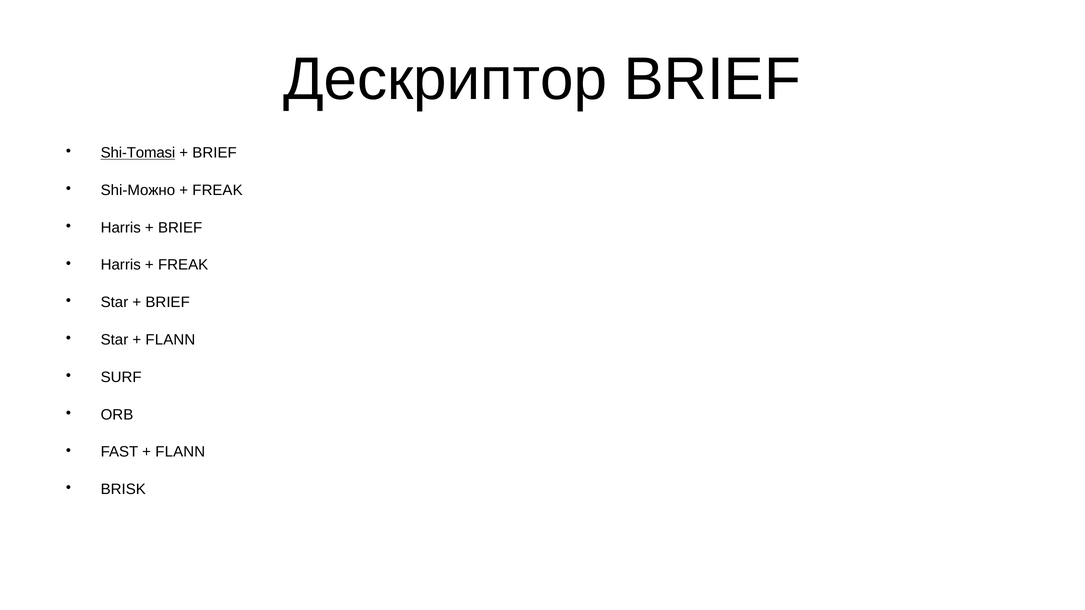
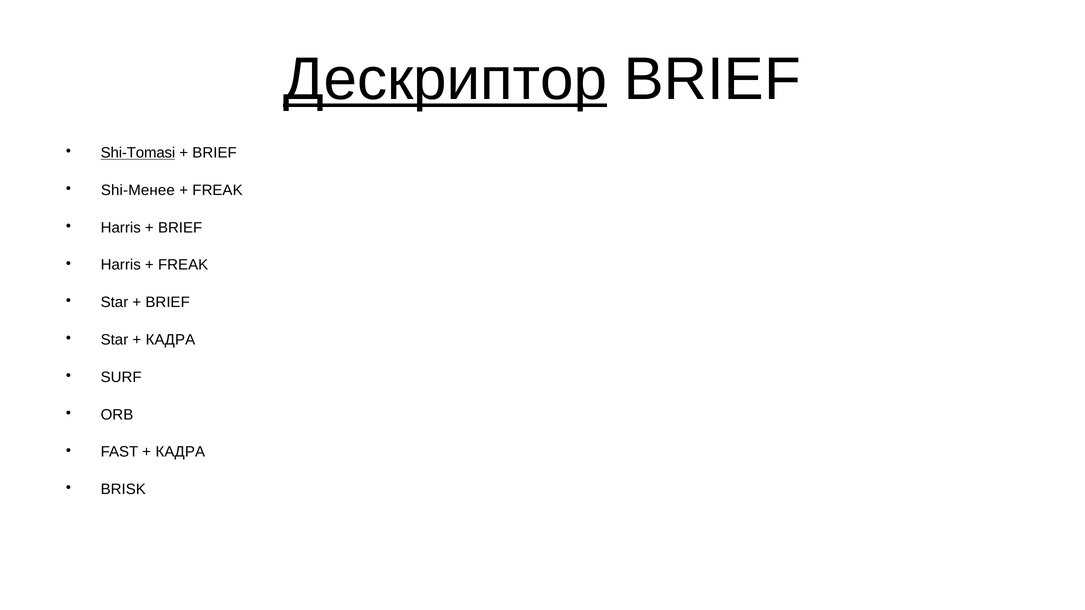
Дескриптор underline: none -> present
Shi-Можно: Shi-Можно -> Shi-Менее
FLANN at (170, 340): FLANN -> КАДРА
FLANN at (180, 452): FLANN -> КАДРА
